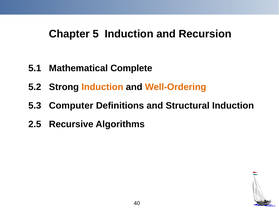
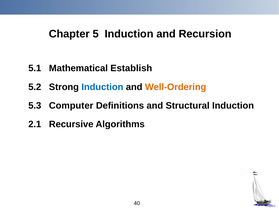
Complete: Complete -> Establish
Induction at (102, 87) colour: orange -> blue
2.5: 2.5 -> 2.1
